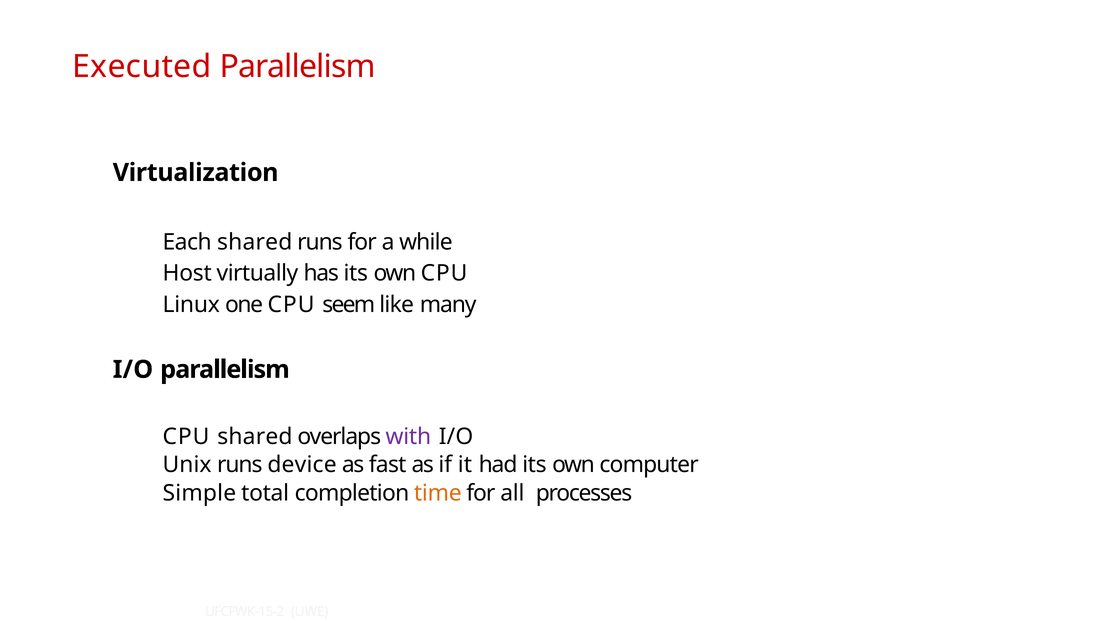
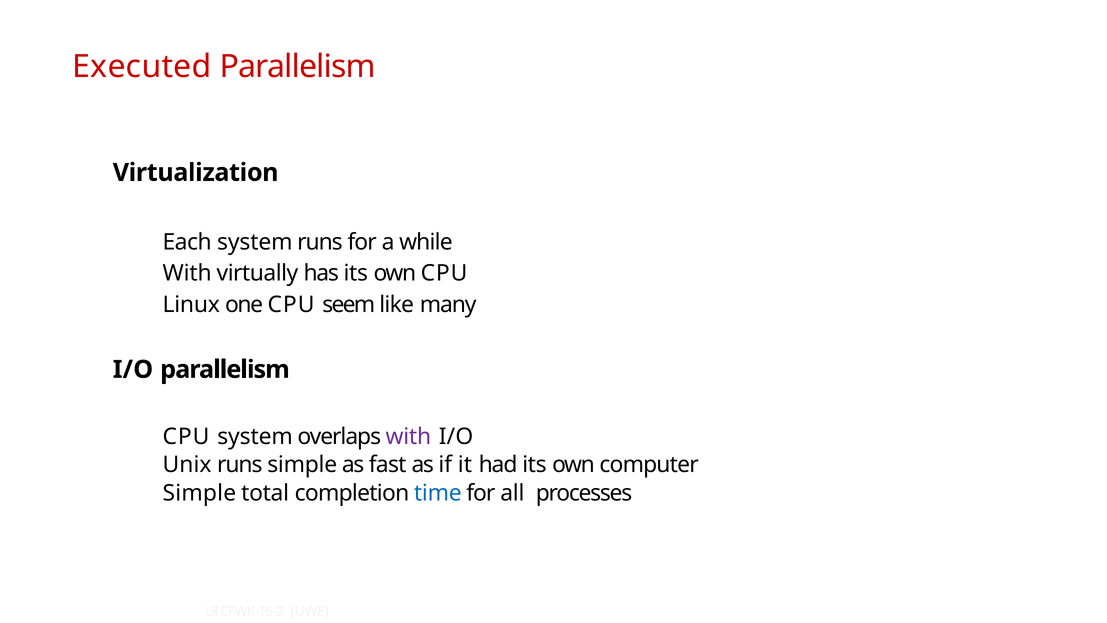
Each shared: shared -> system
Host at (187, 273): Host -> With
CPU shared: shared -> system
runs device: device -> simple
time colour: orange -> blue
